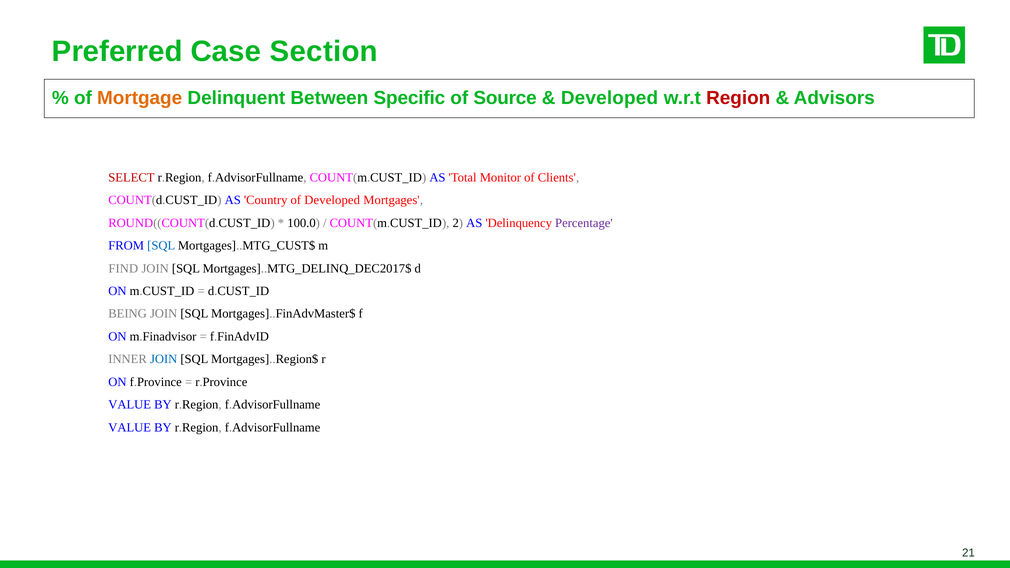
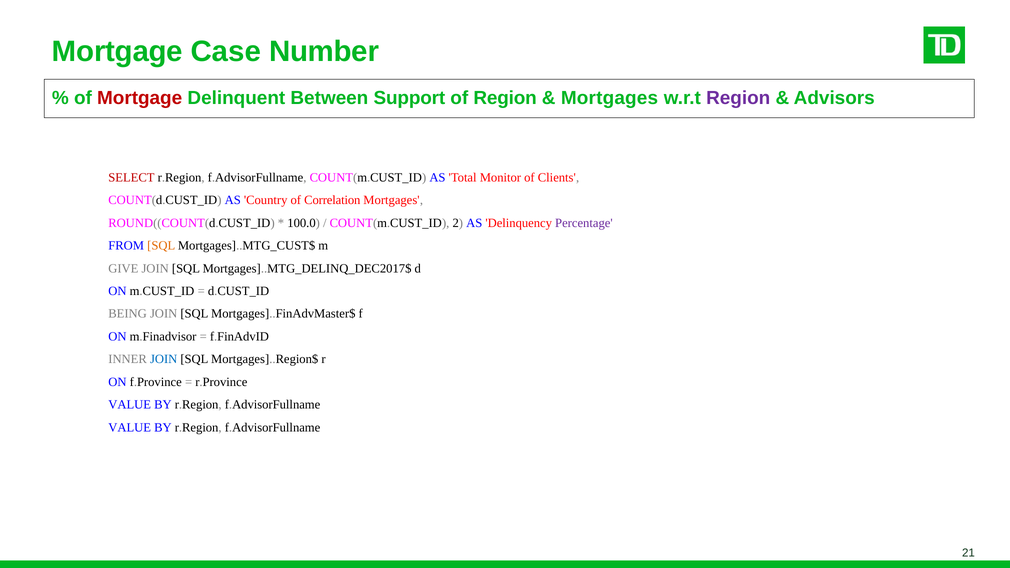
Preferred at (117, 52): Preferred -> Mortgage
Section: Section -> Number
Mortgage at (140, 98) colour: orange -> red
Specific: Specific -> Support
of Source: Source -> Region
Developed at (609, 98): Developed -> Mortgages
Region at (738, 98) colour: red -> purple
of Developed: Developed -> Correlation
SQL at (161, 246) colour: blue -> orange
FIND: FIND -> GIVE
